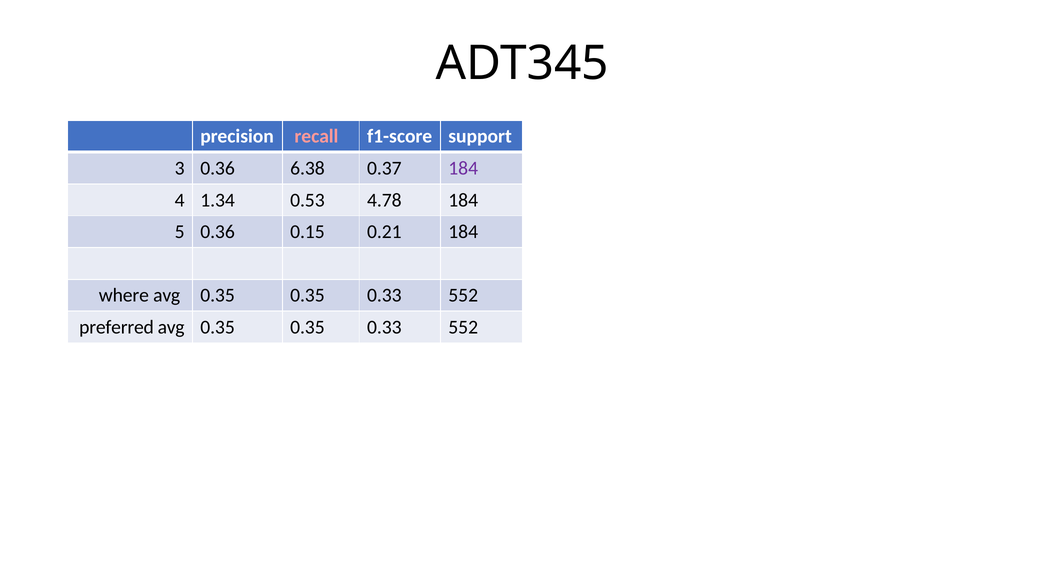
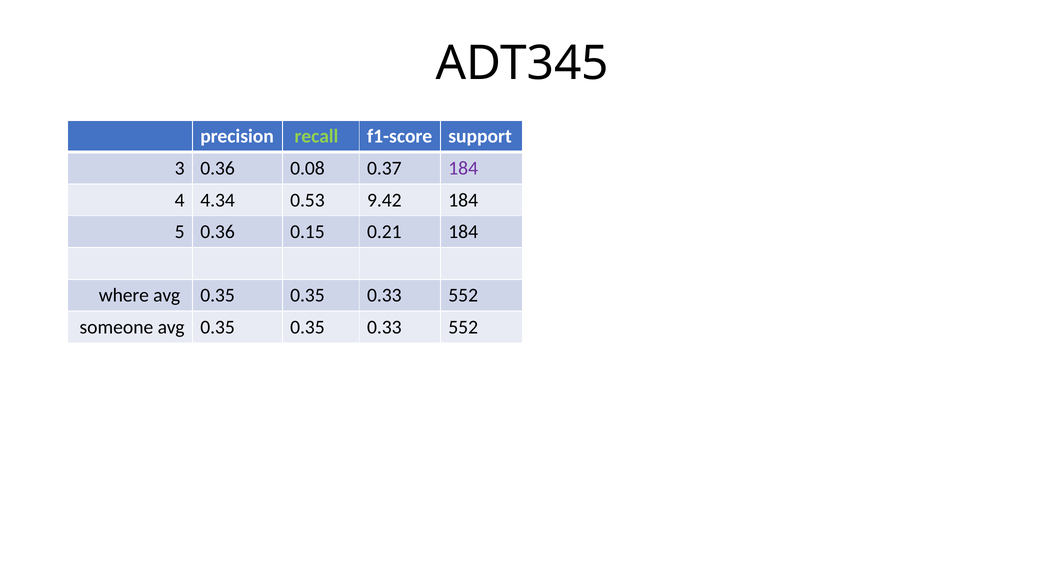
recall colour: pink -> light green
6.38: 6.38 -> 0.08
1.34: 1.34 -> 4.34
4.78: 4.78 -> 9.42
preferred: preferred -> someone
